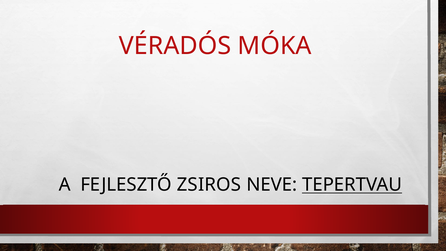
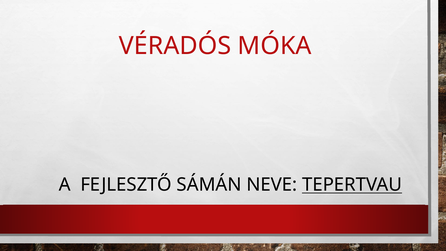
ZSIROS: ZSIROS -> SÁMÁN
